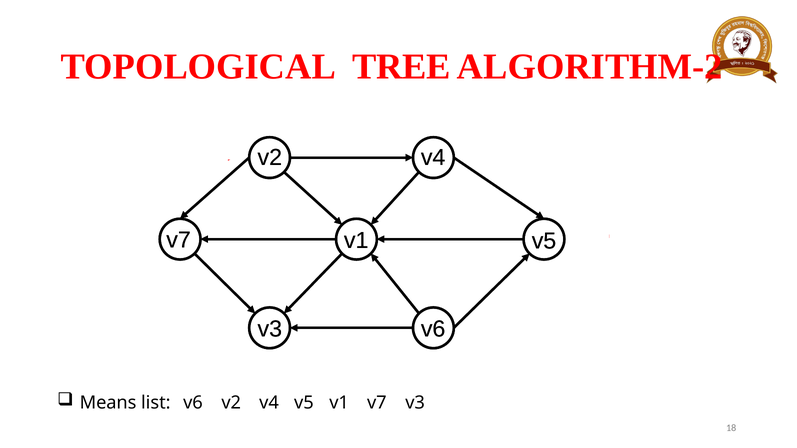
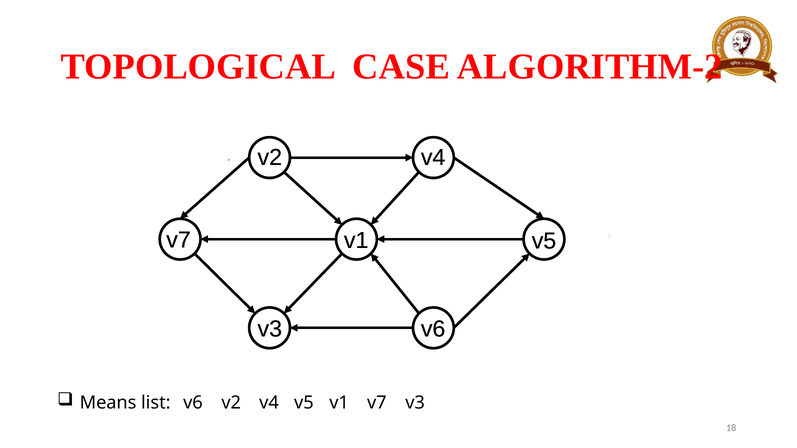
TREE: TREE -> CASE
